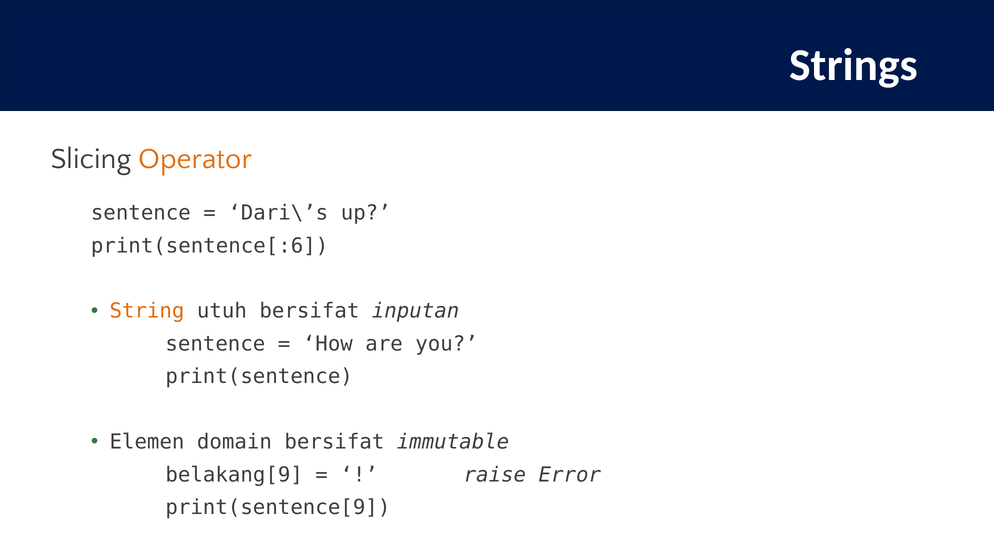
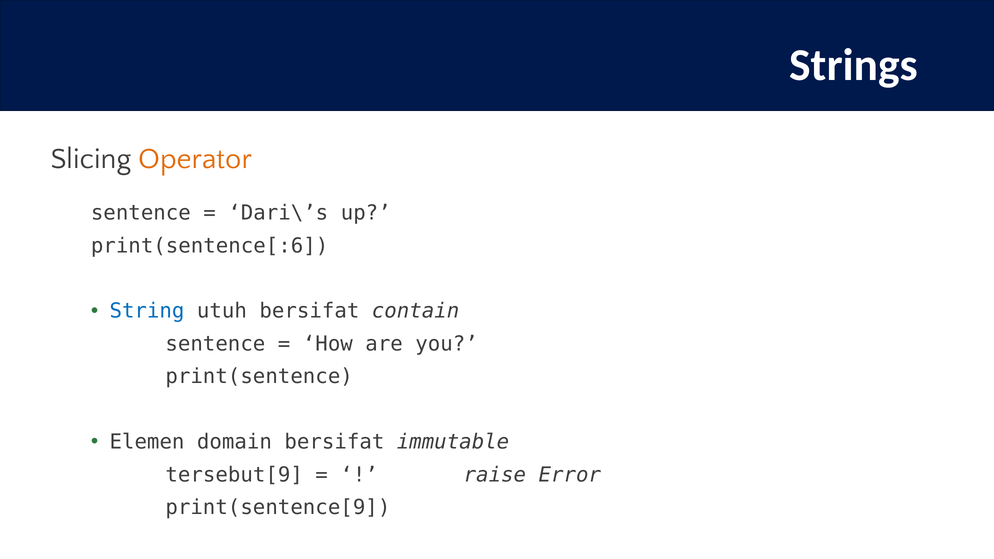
String colour: orange -> blue
inputan: inputan -> contain
belakang[9: belakang[9 -> tersebut[9
